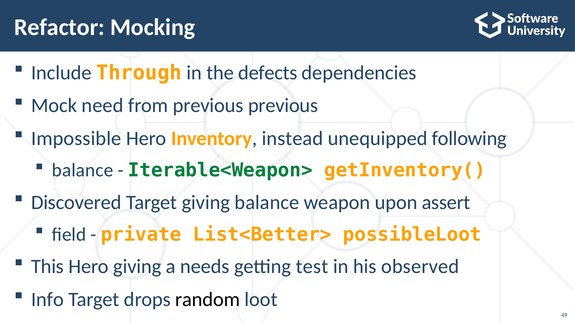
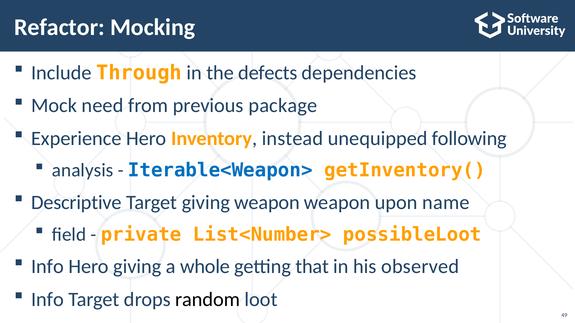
previous previous: previous -> package
Impossible: Impossible -> Experience
balance at (83, 171): balance -> analysis
Iterable<Weapon> colour: green -> blue
Discovered: Discovered -> Descriptive
giving balance: balance -> weapon
assert: assert -> name
List<Better>: List<Better> -> List<Number>
This at (47, 267): This -> Info
needs: needs -> whole
test: test -> that
